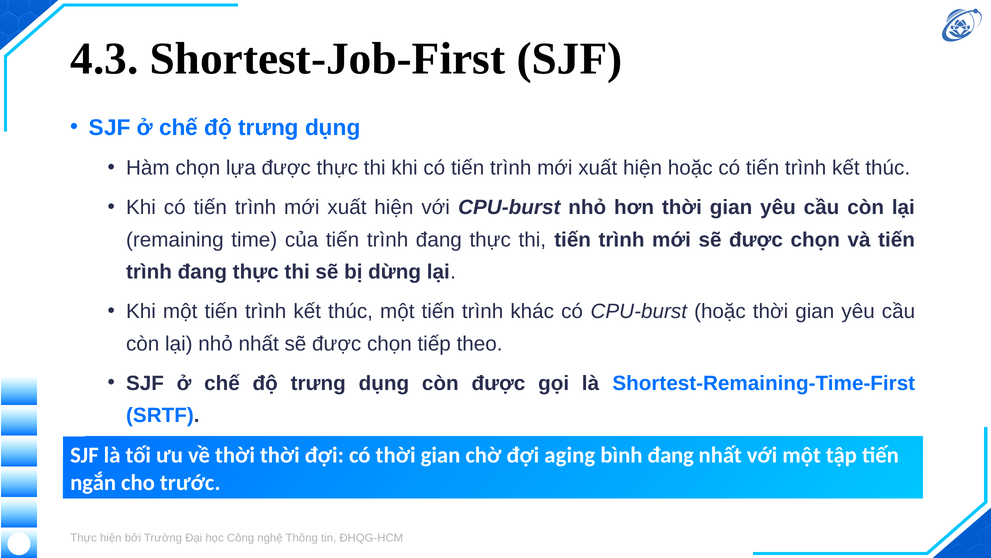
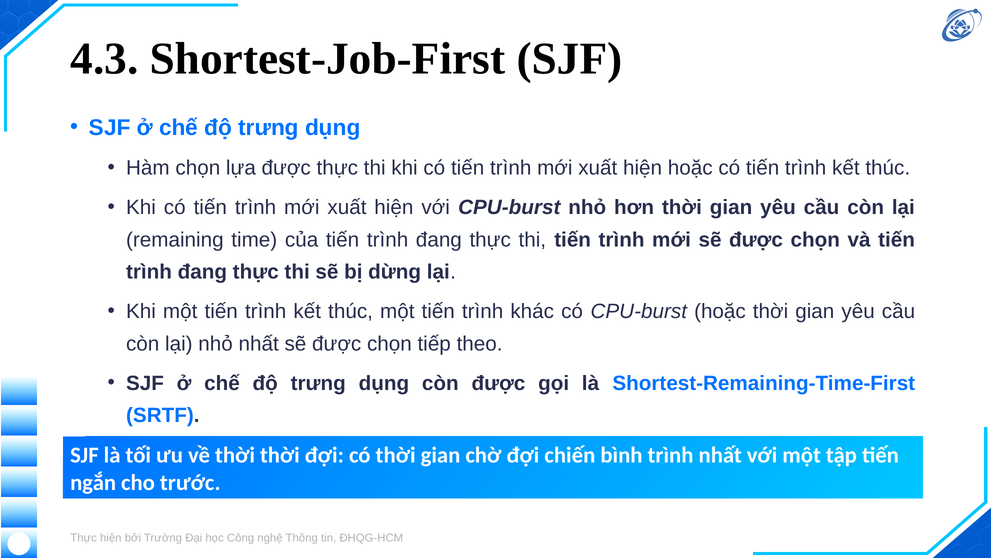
aging: aging -> chiến
bình đang: đang -> trình
